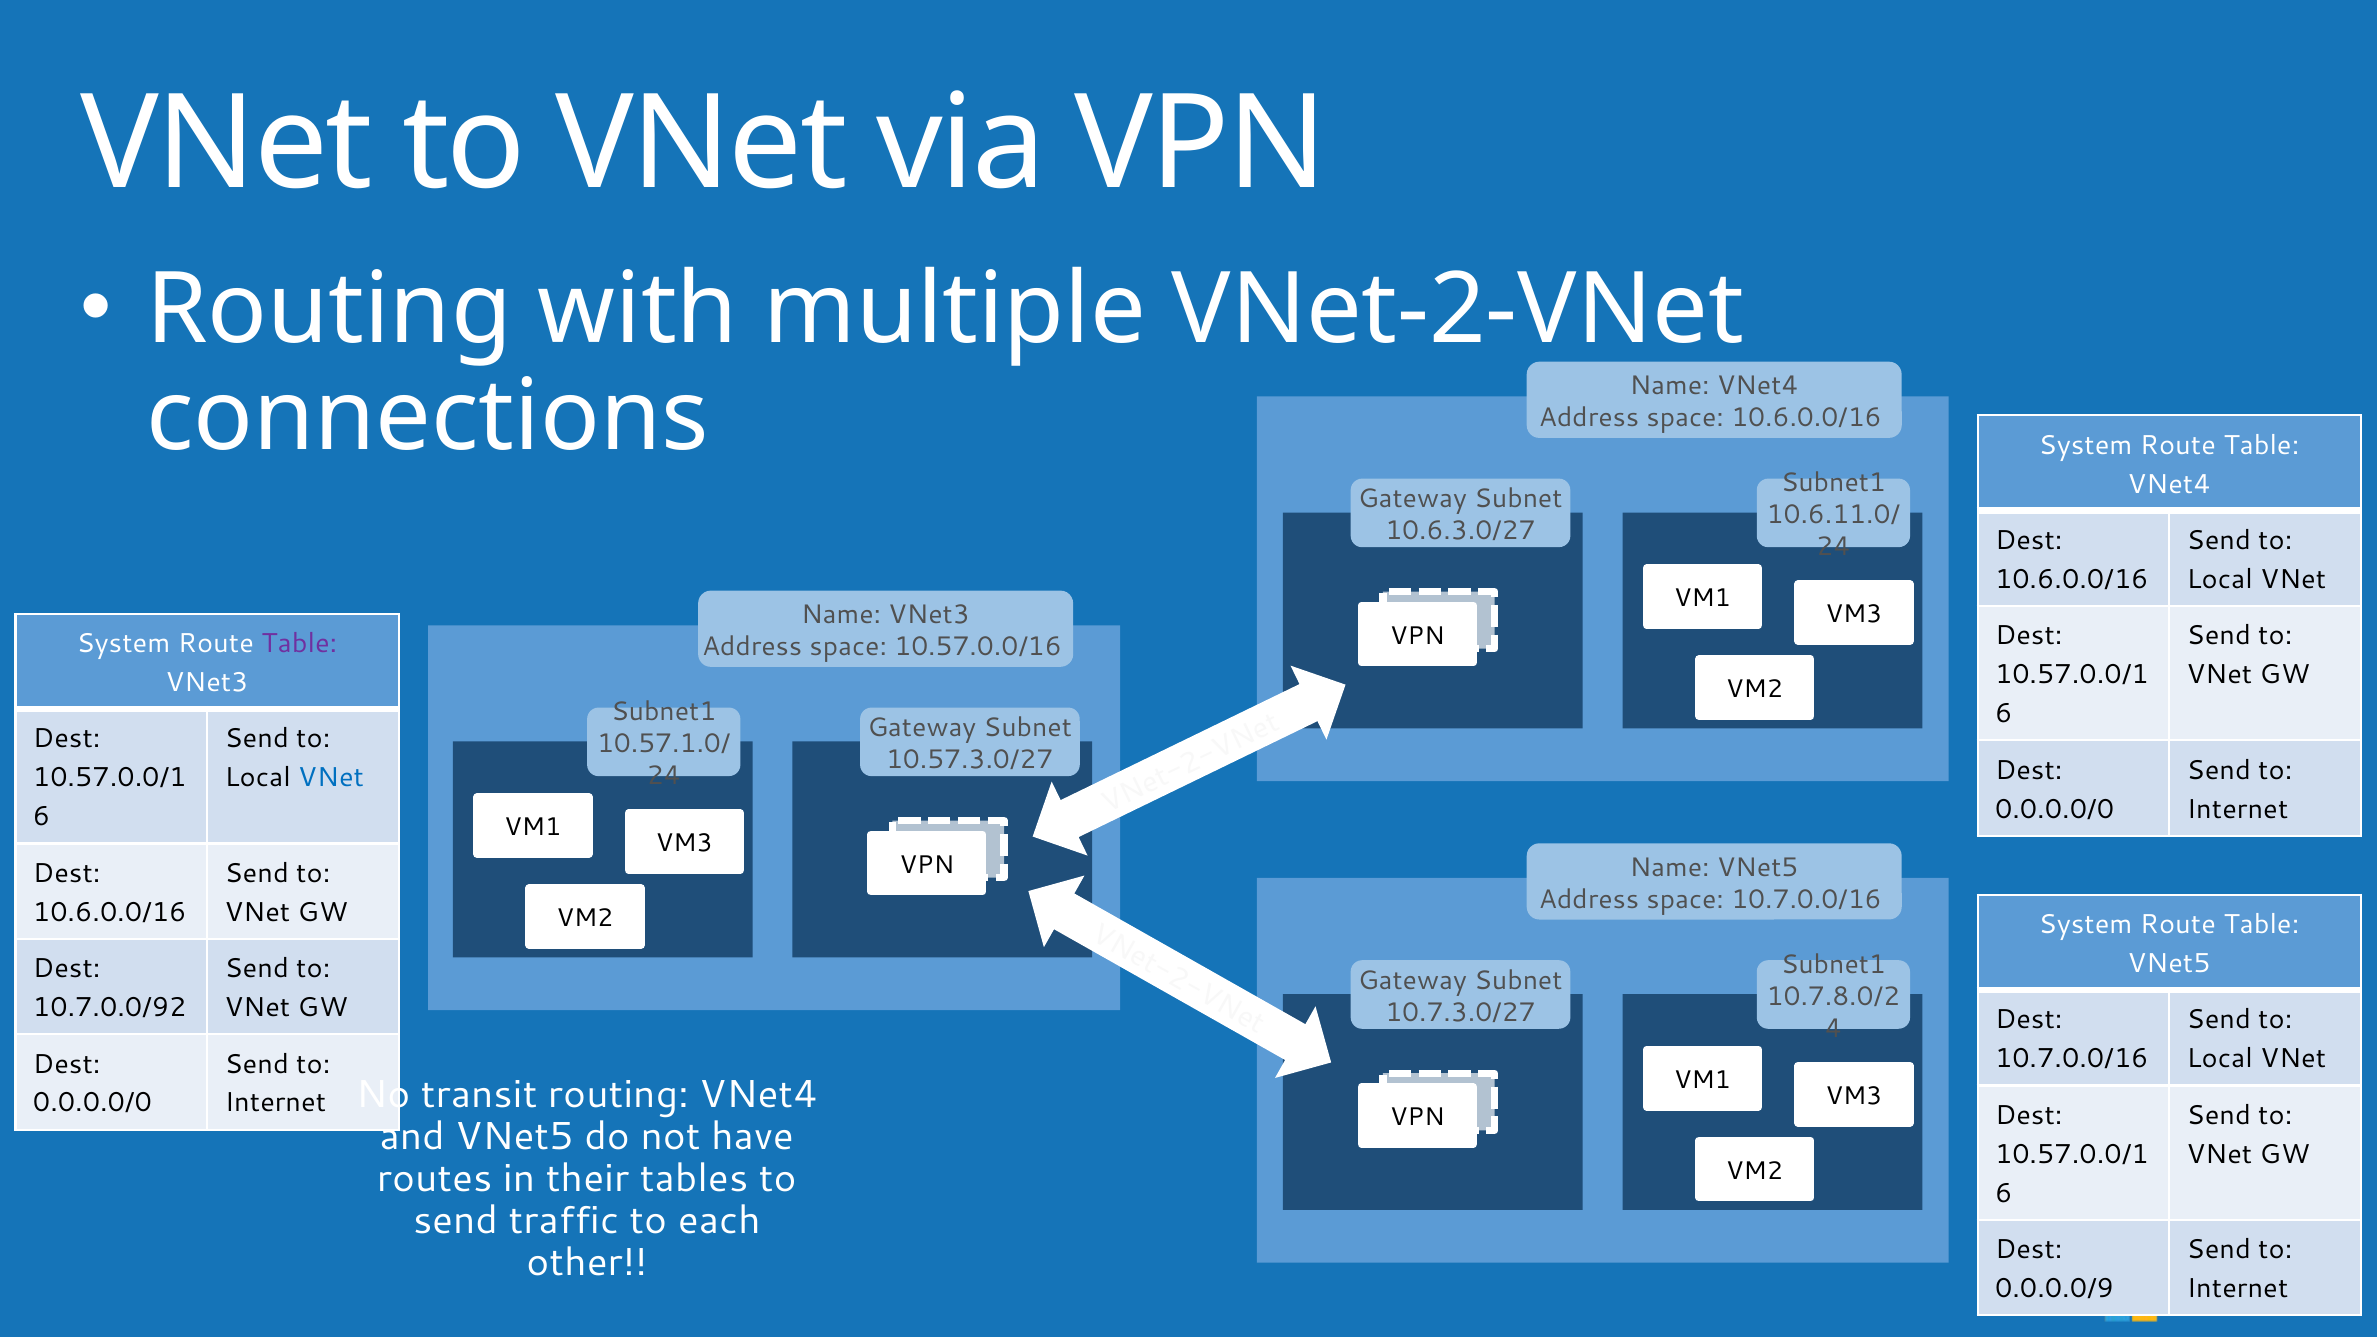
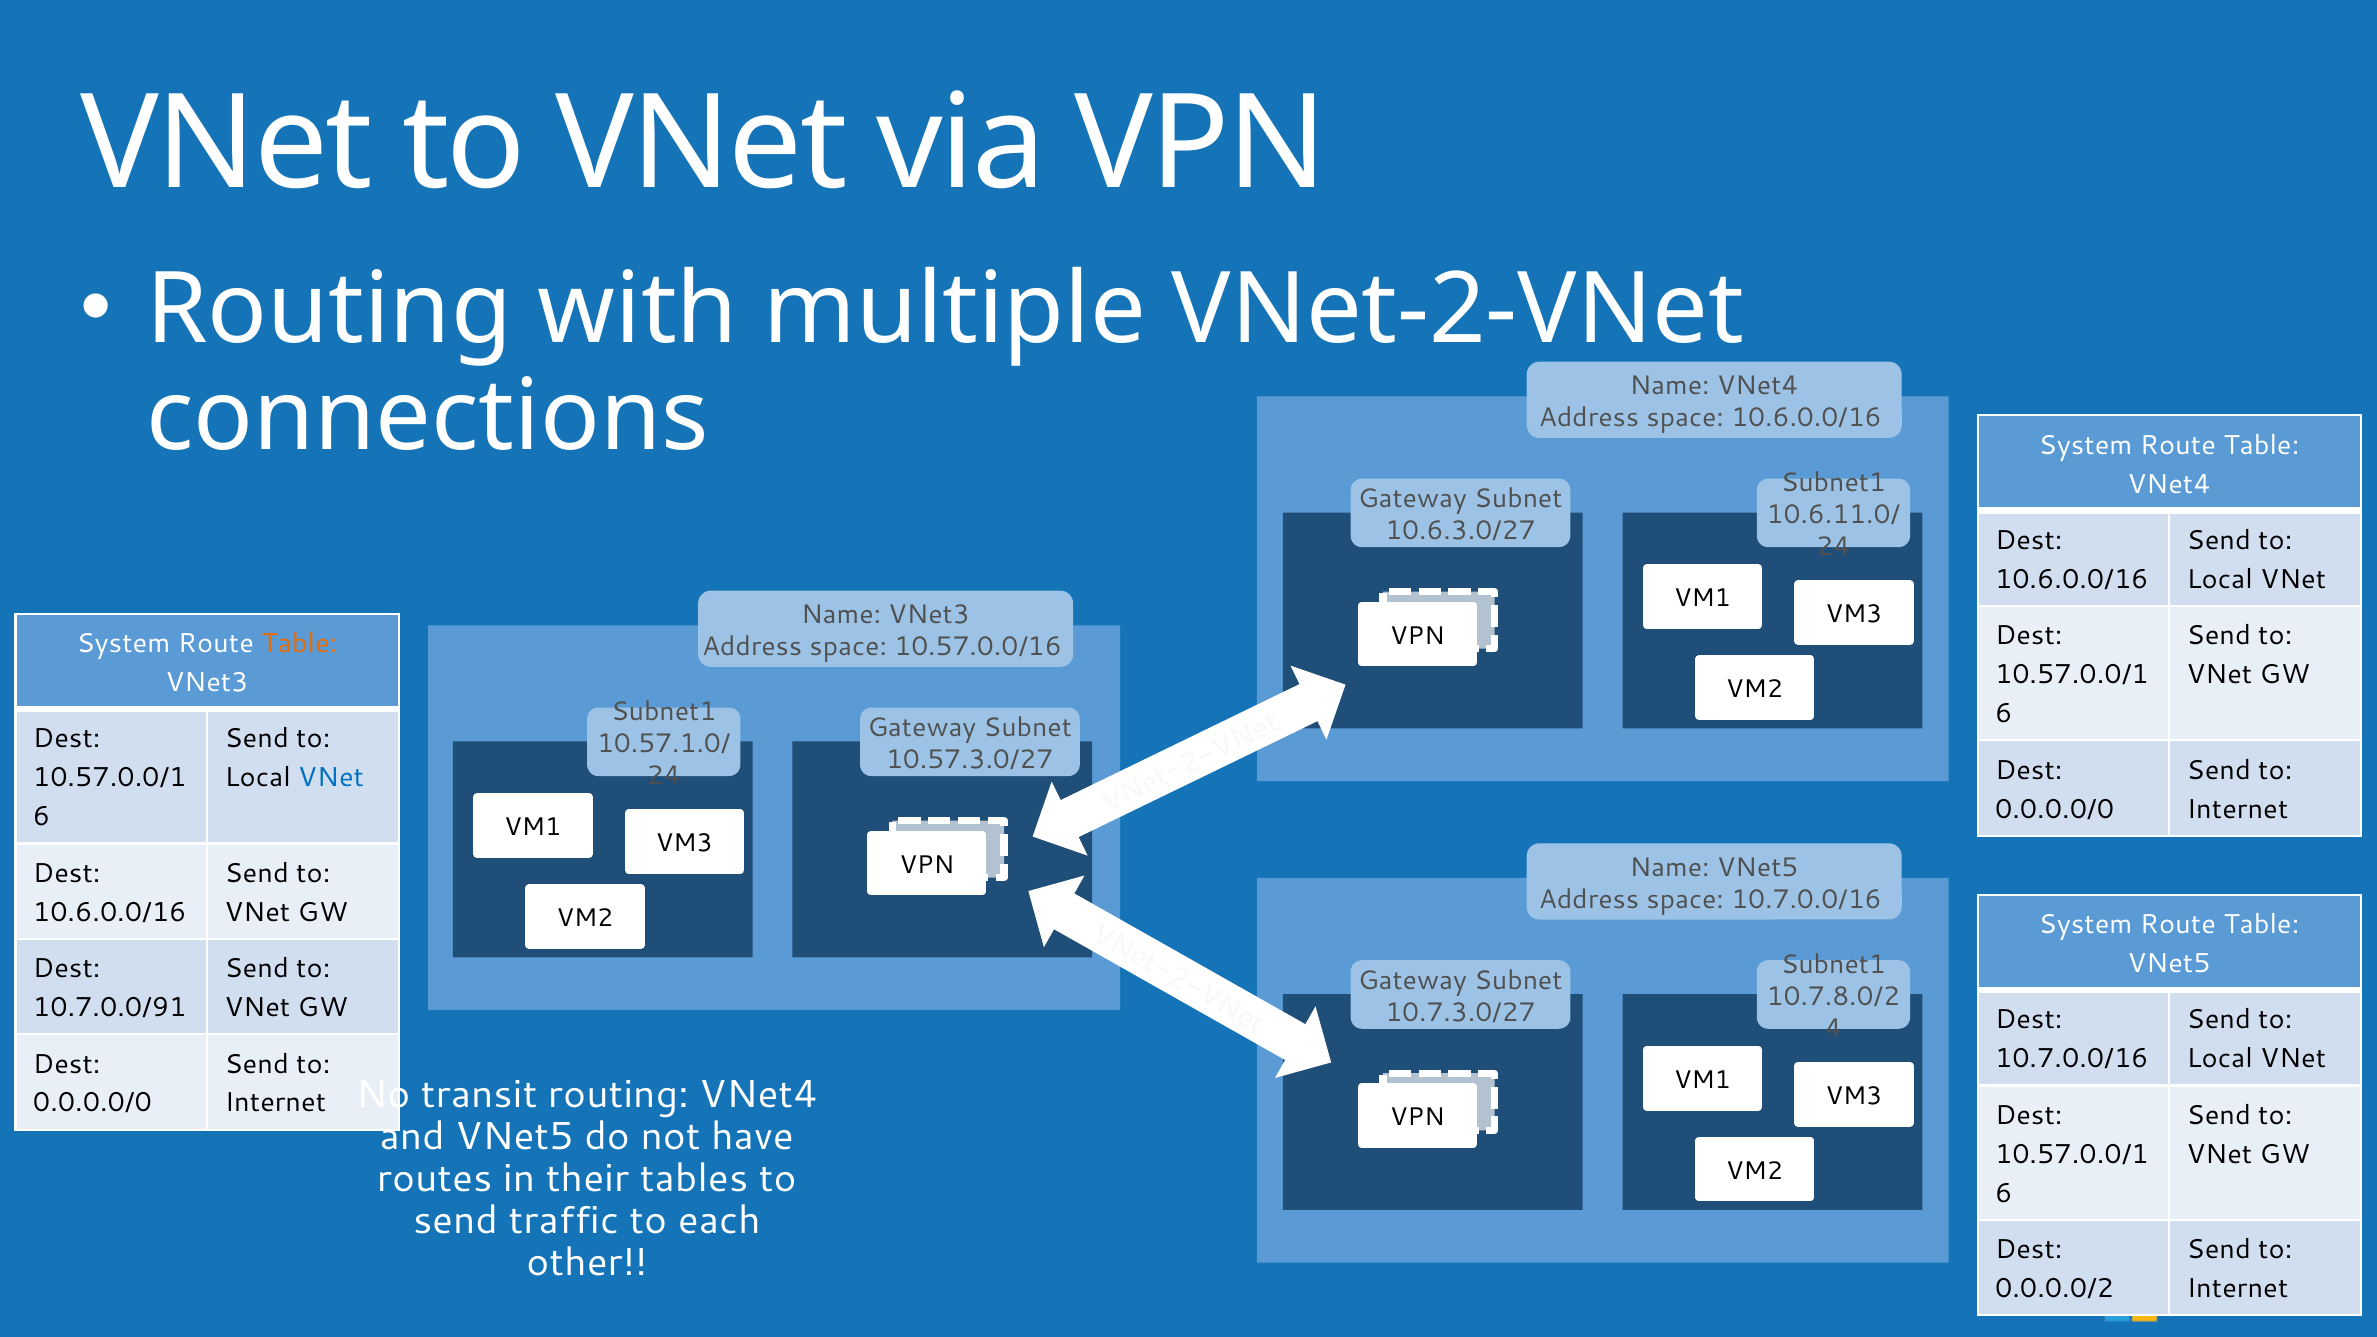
Table at (299, 644) colour: purple -> orange
10.7.0.0/92: 10.7.0.0/92 -> 10.7.0.0/91
0.0.0.0/9: 0.0.0.0/9 -> 0.0.0.0/2
